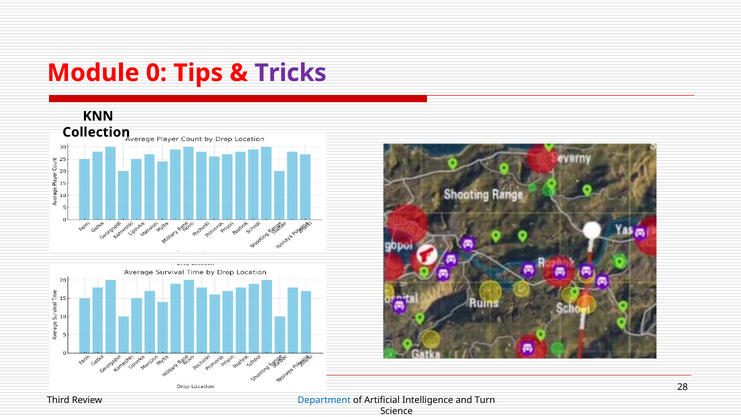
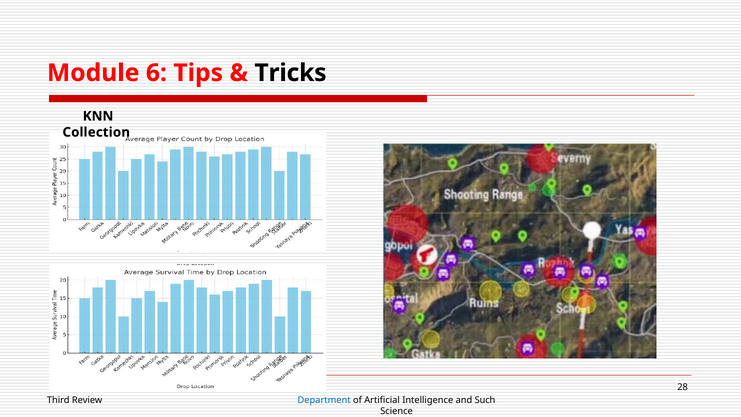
0: 0 -> 6
Tricks colour: purple -> black
Turn: Turn -> Such
